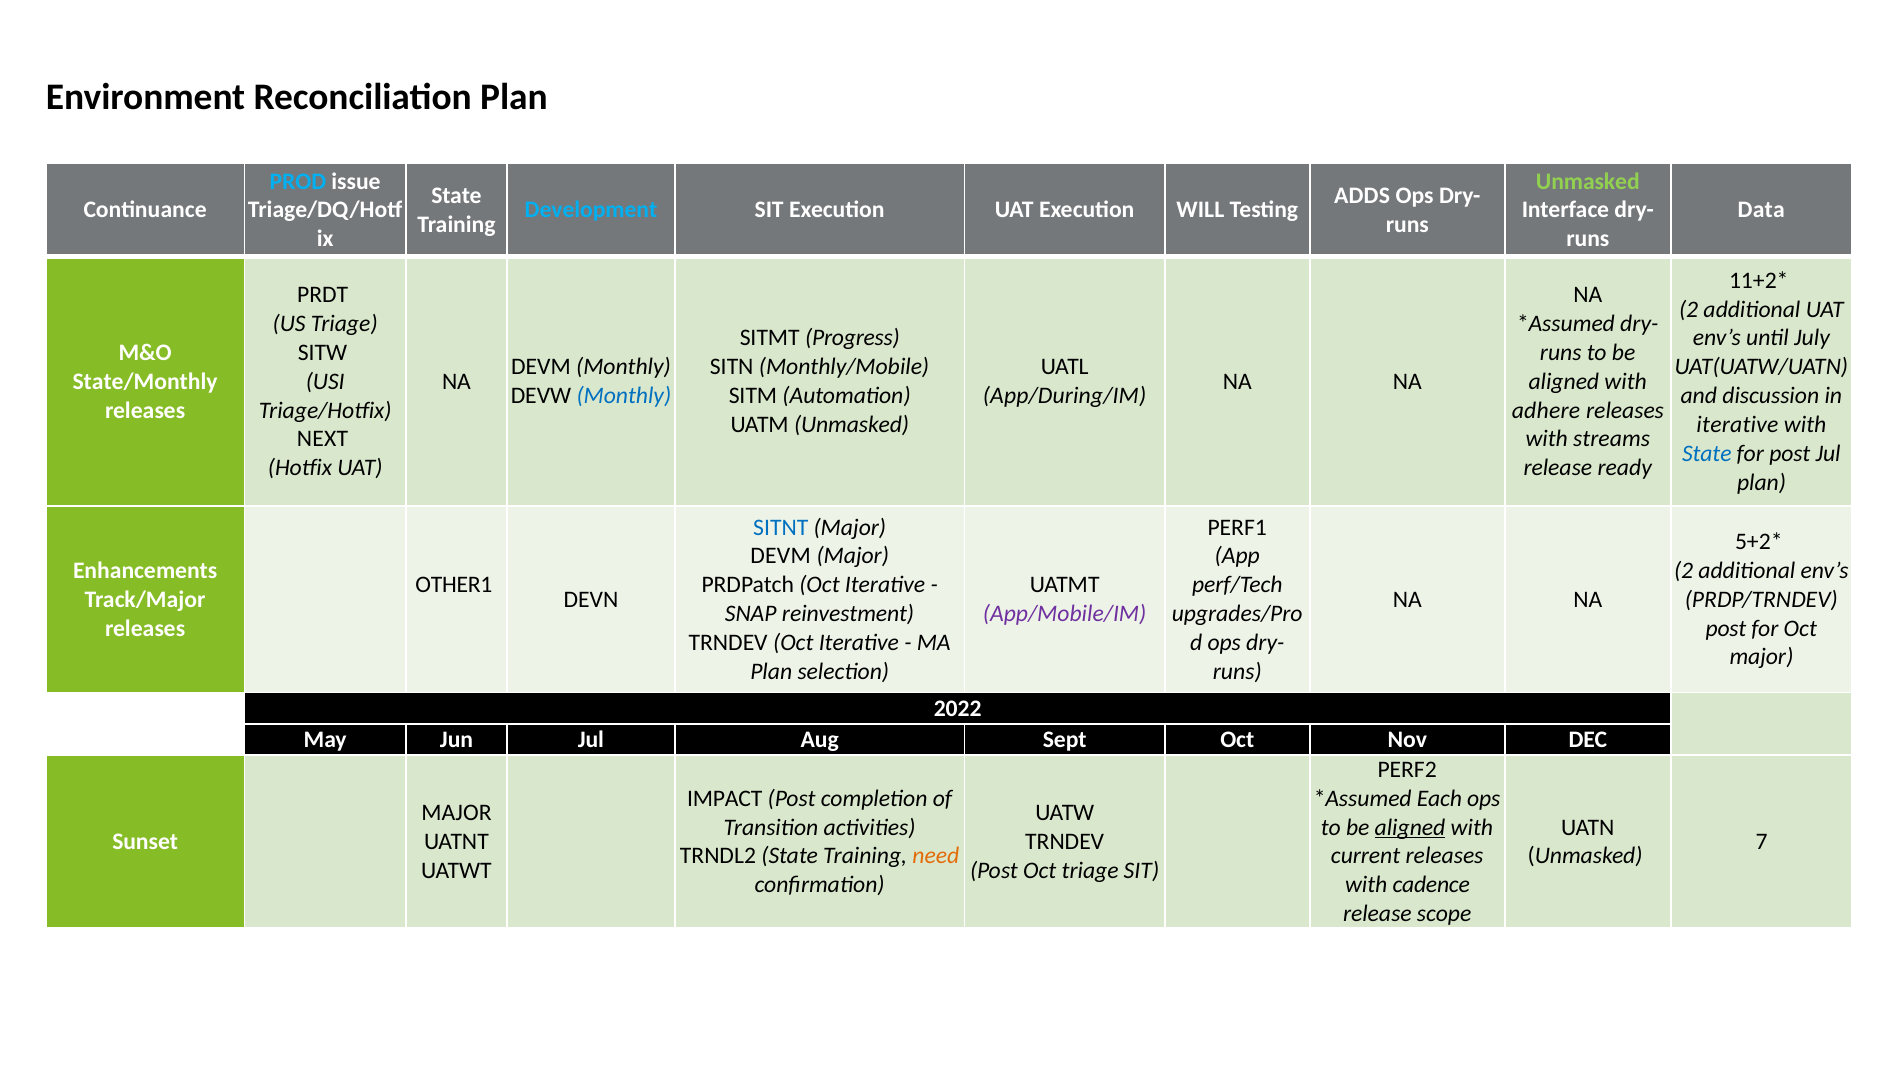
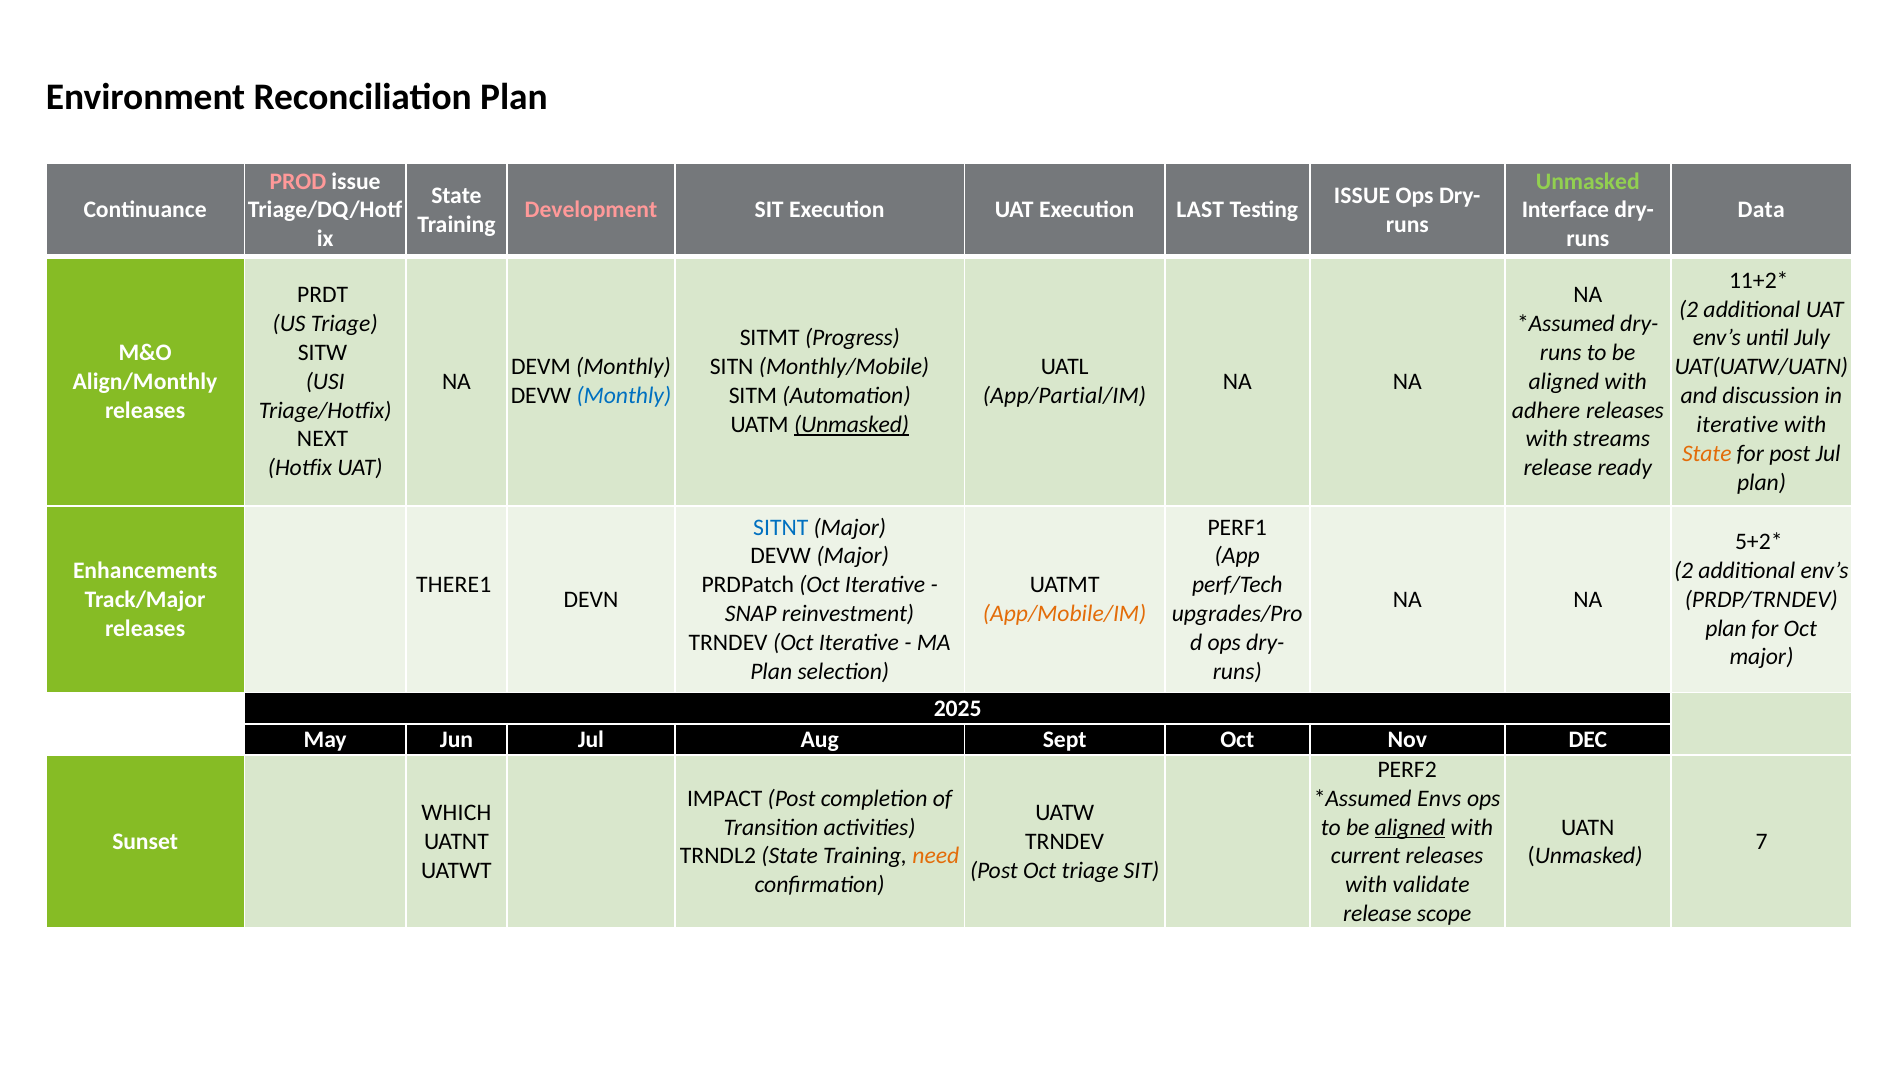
PROD colour: light blue -> pink
ADDS at (1362, 196): ADDS -> ISSUE
Development colour: light blue -> pink
WILL: WILL -> LAST
State/Monthly: State/Monthly -> Align/Monthly
App/During/IM: App/During/IM -> App/Partial/IM
Unmasked at (852, 425) underline: none -> present
State at (1707, 454) colour: blue -> orange
DEVM at (781, 556): DEVM -> DEVW
OTHER1: OTHER1 -> THERE1
App/Mobile/IM colour: purple -> orange
post at (1726, 629): post -> plan
2022: 2022 -> 2025
Each: Each -> Envs
MAJOR at (457, 813): MAJOR -> WHICH
cadence: cadence -> validate
